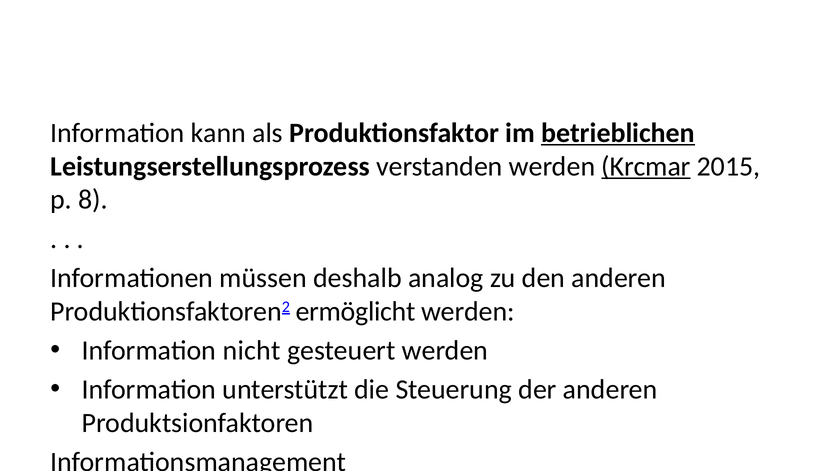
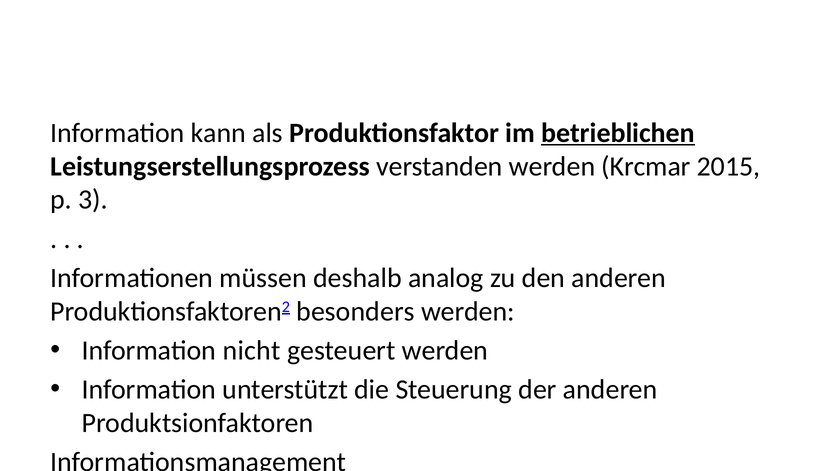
Krcmar underline: present -> none
8: 8 -> 3
ermöglicht: ermöglicht -> besonders
